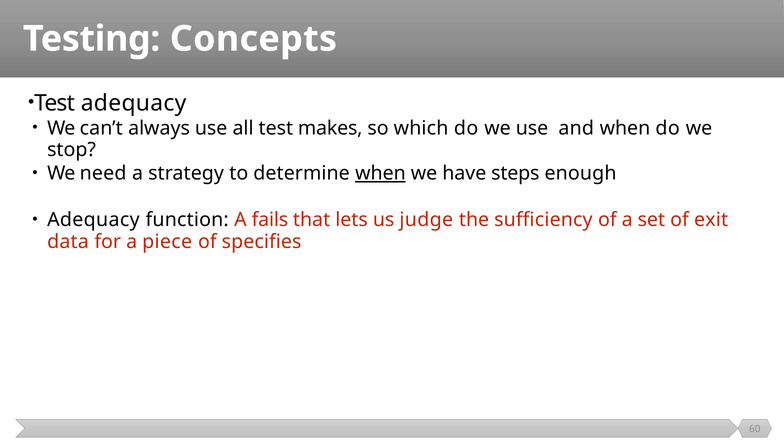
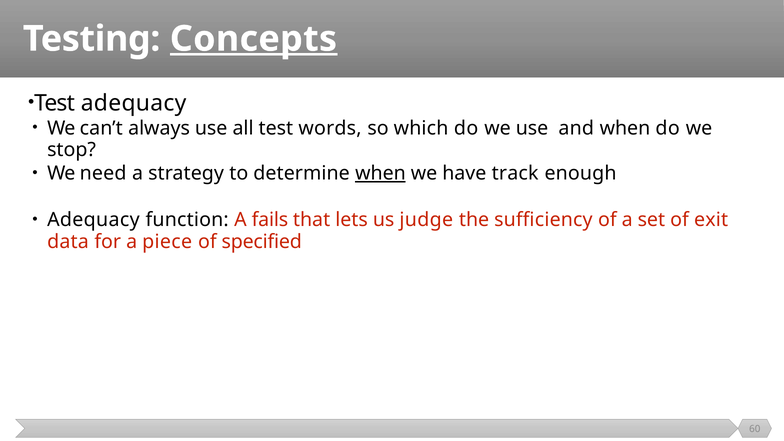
Concepts underline: none -> present
makes: makes -> words
steps: steps -> track
specifies: specifies -> specified
